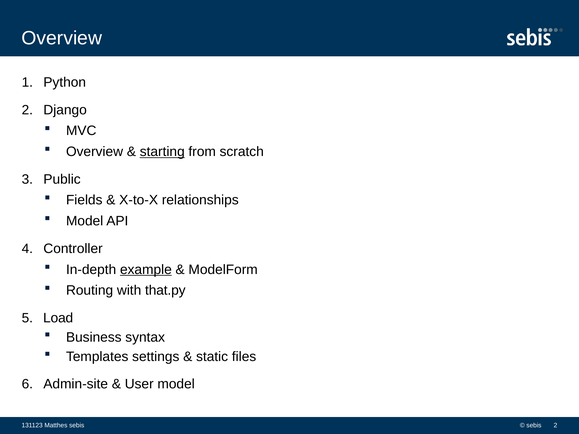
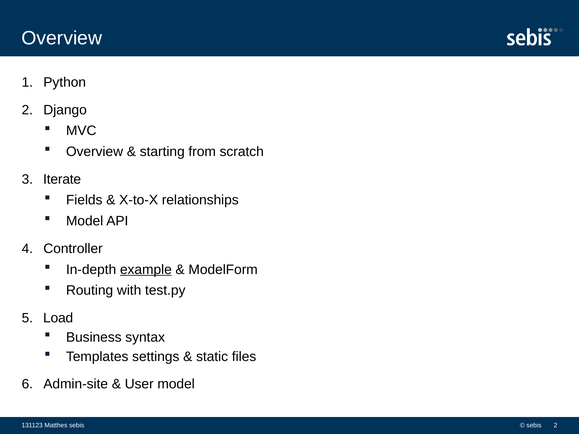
starting underline: present -> none
Public: Public -> Iterate
that.py: that.py -> test.py
